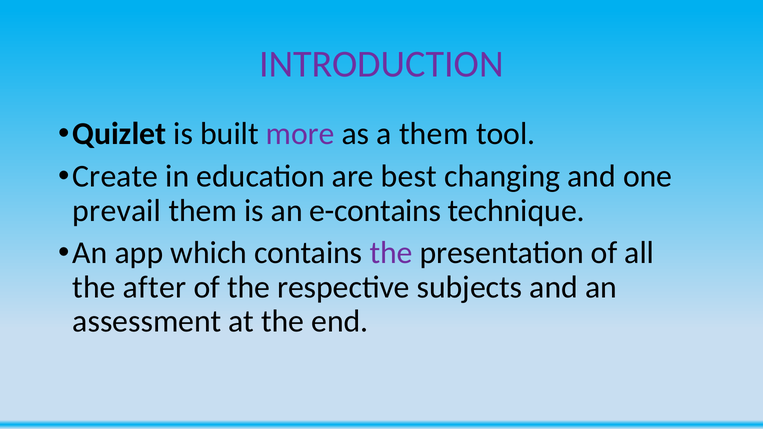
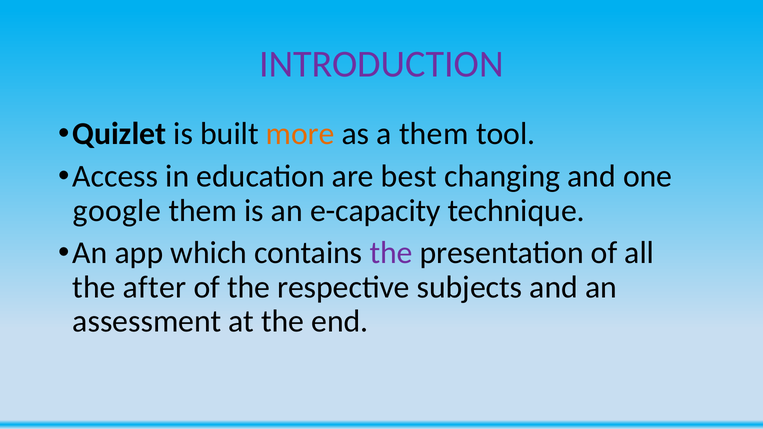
more colour: purple -> orange
Create: Create -> Access
prevail: prevail -> google
e-contains: e-contains -> e-capacity
